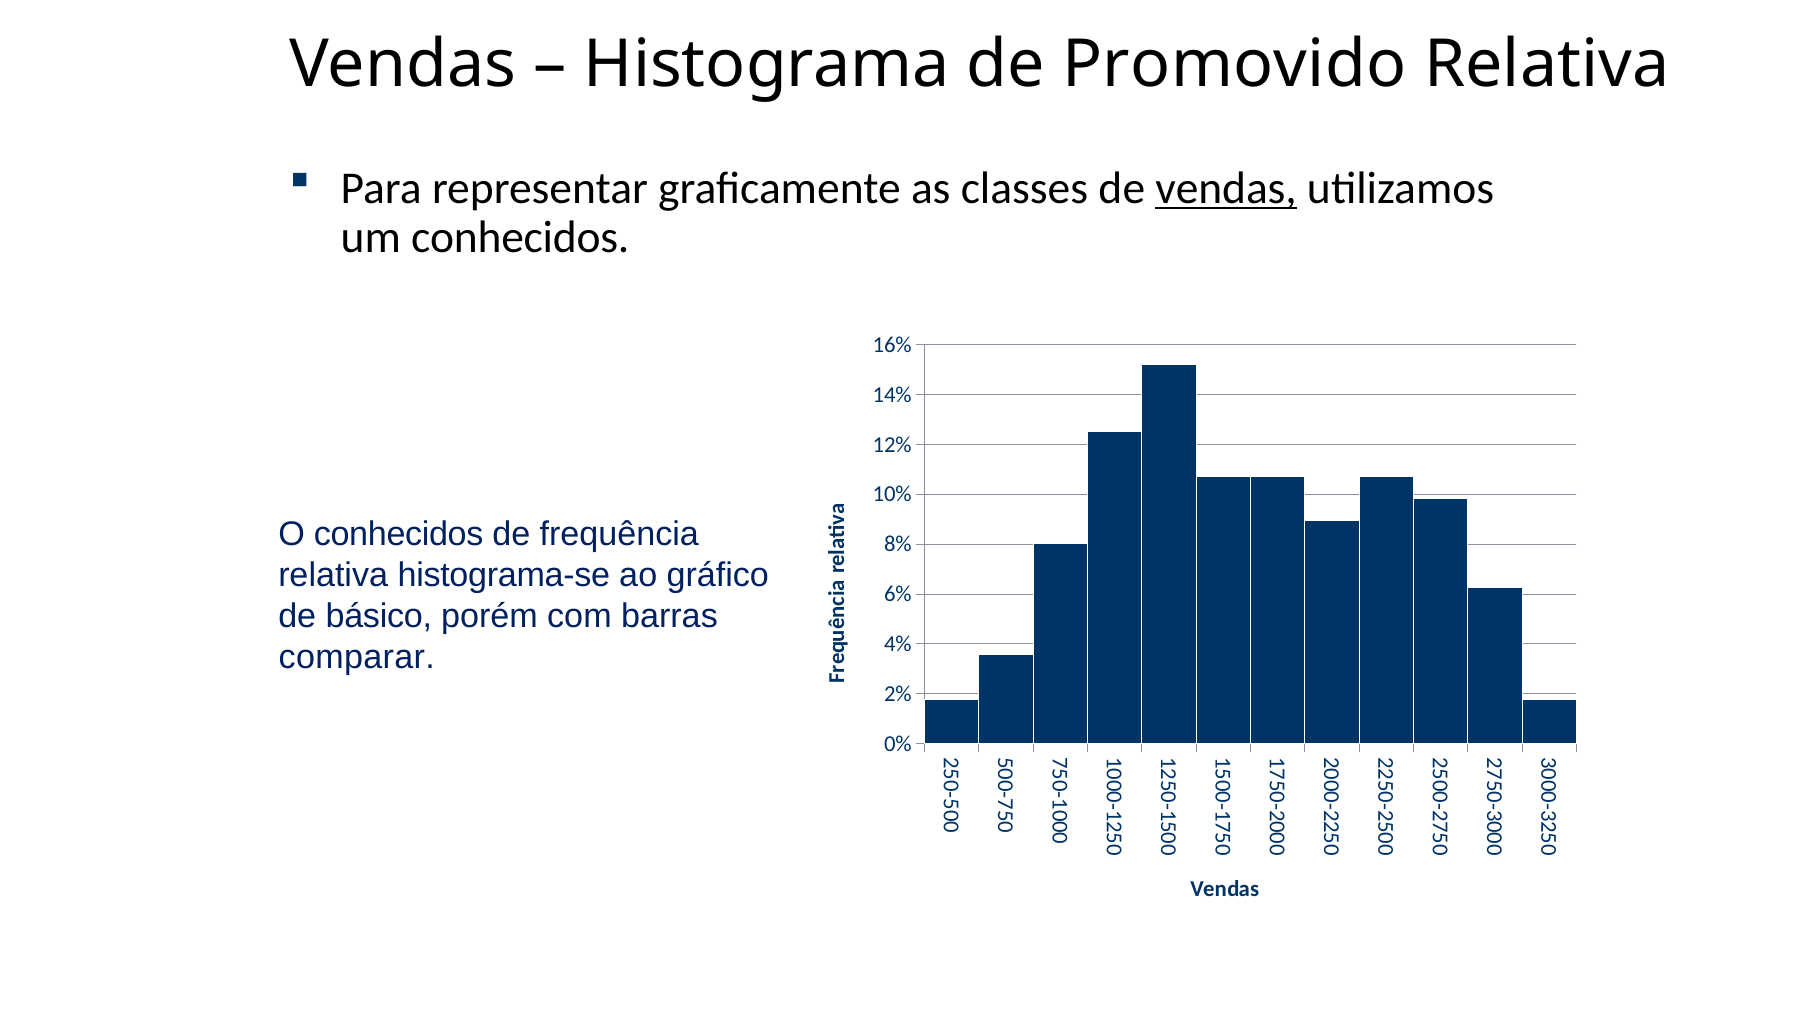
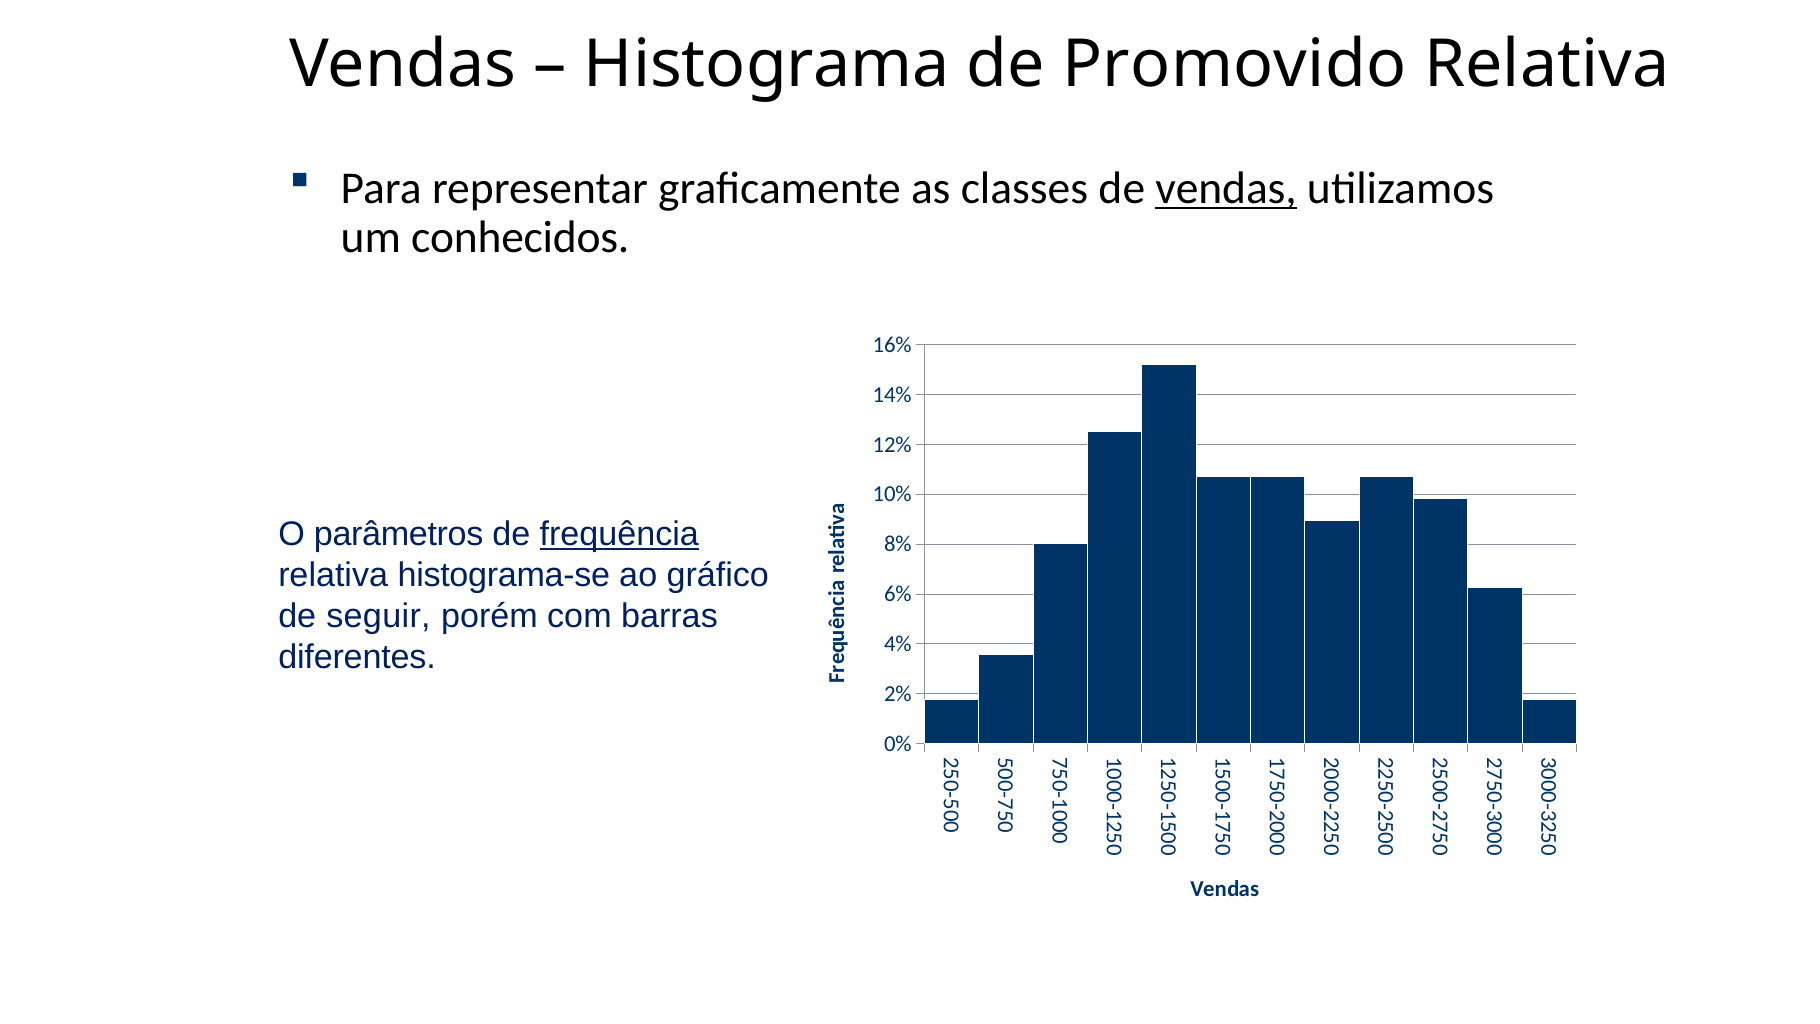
O conhecidos: conhecidos -> parâmetros
frequência underline: none -> present
básico: básico -> seguir
comparar: comparar -> diferentes
